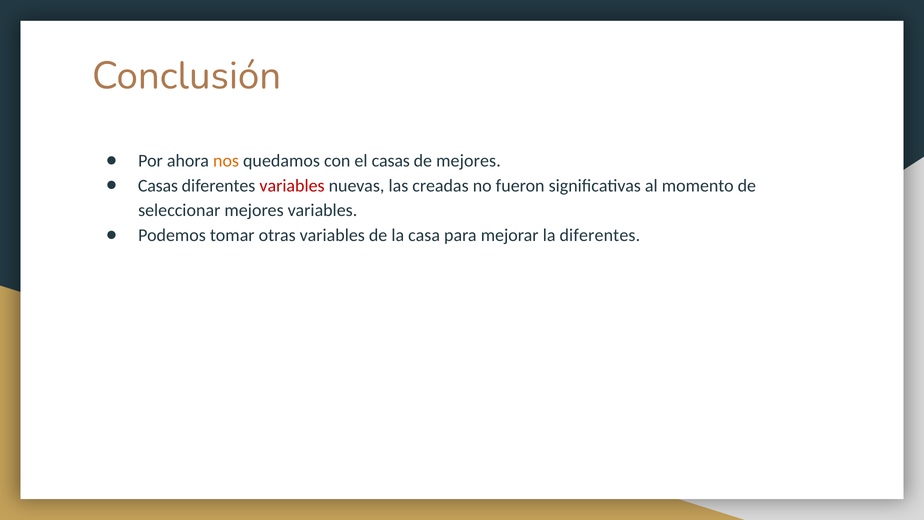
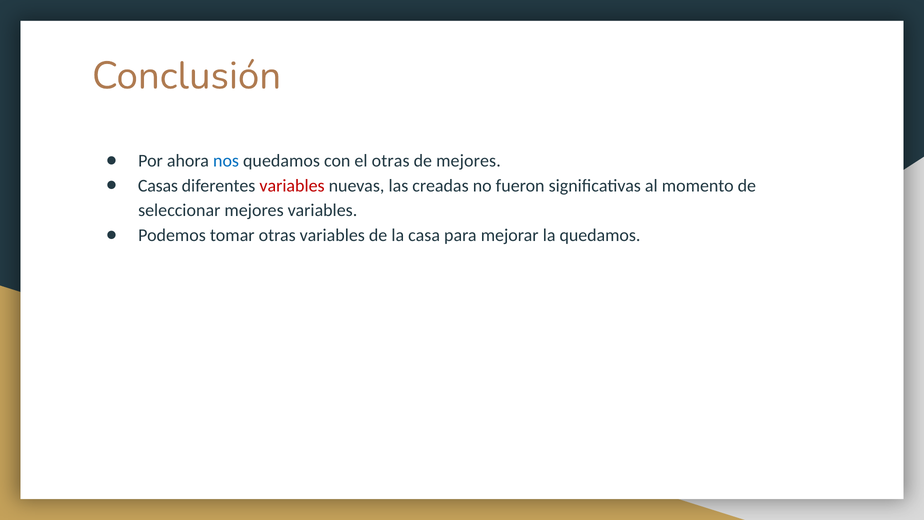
nos colour: orange -> blue
el casas: casas -> otras
la diferentes: diferentes -> quedamos
